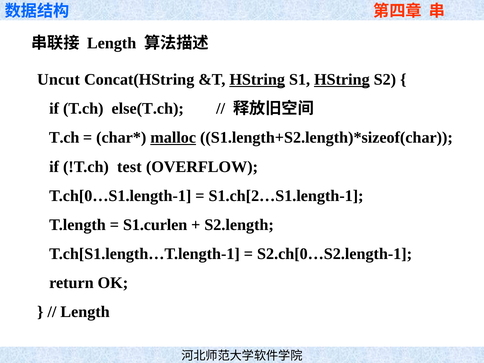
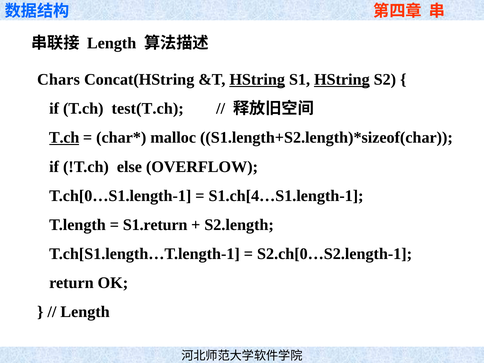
Uncut: Uncut -> Chars
else(T.ch: else(T.ch -> test(T.ch
T.ch at (64, 138) underline: none -> present
malloc underline: present -> none
test: test -> else
S1.ch[2…S1.length-1: S1.ch[2…S1.length-1 -> S1.ch[4…S1.length-1
S1.curlen: S1.curlen -> S1.return
